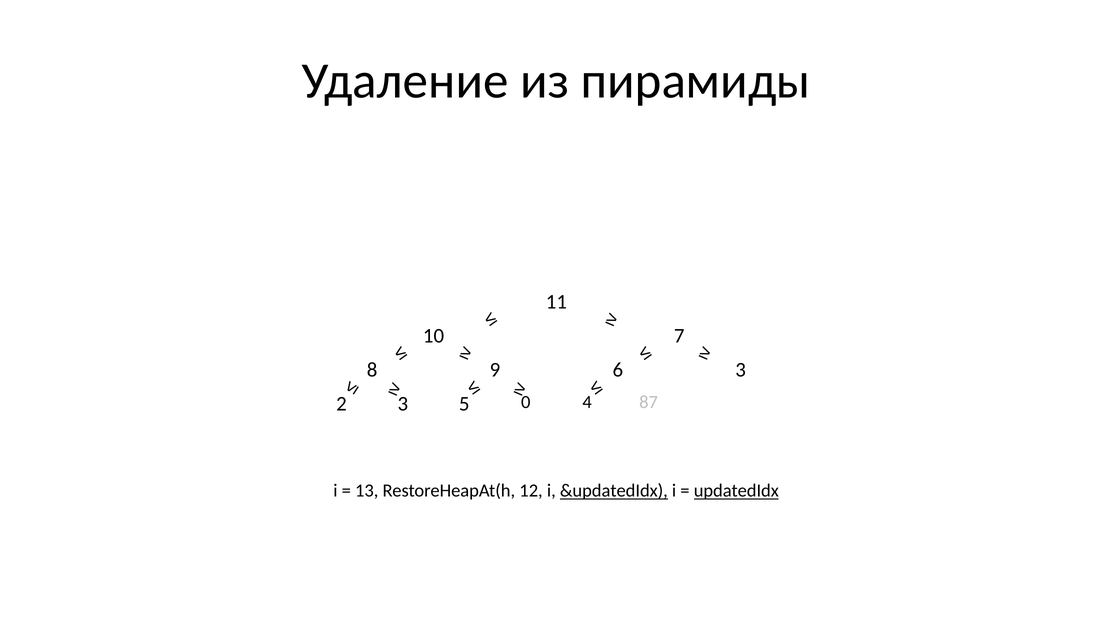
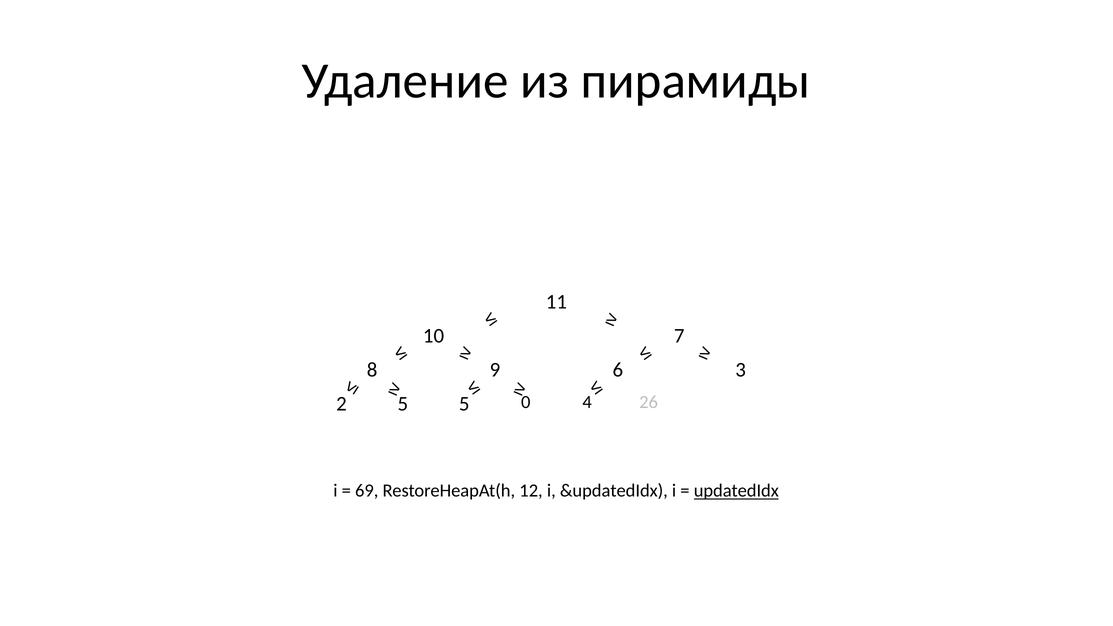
2 3: 3 -> 5
87: 87 -> 26
13: 13 -> 69
&updatedIdx underline: present -> none
